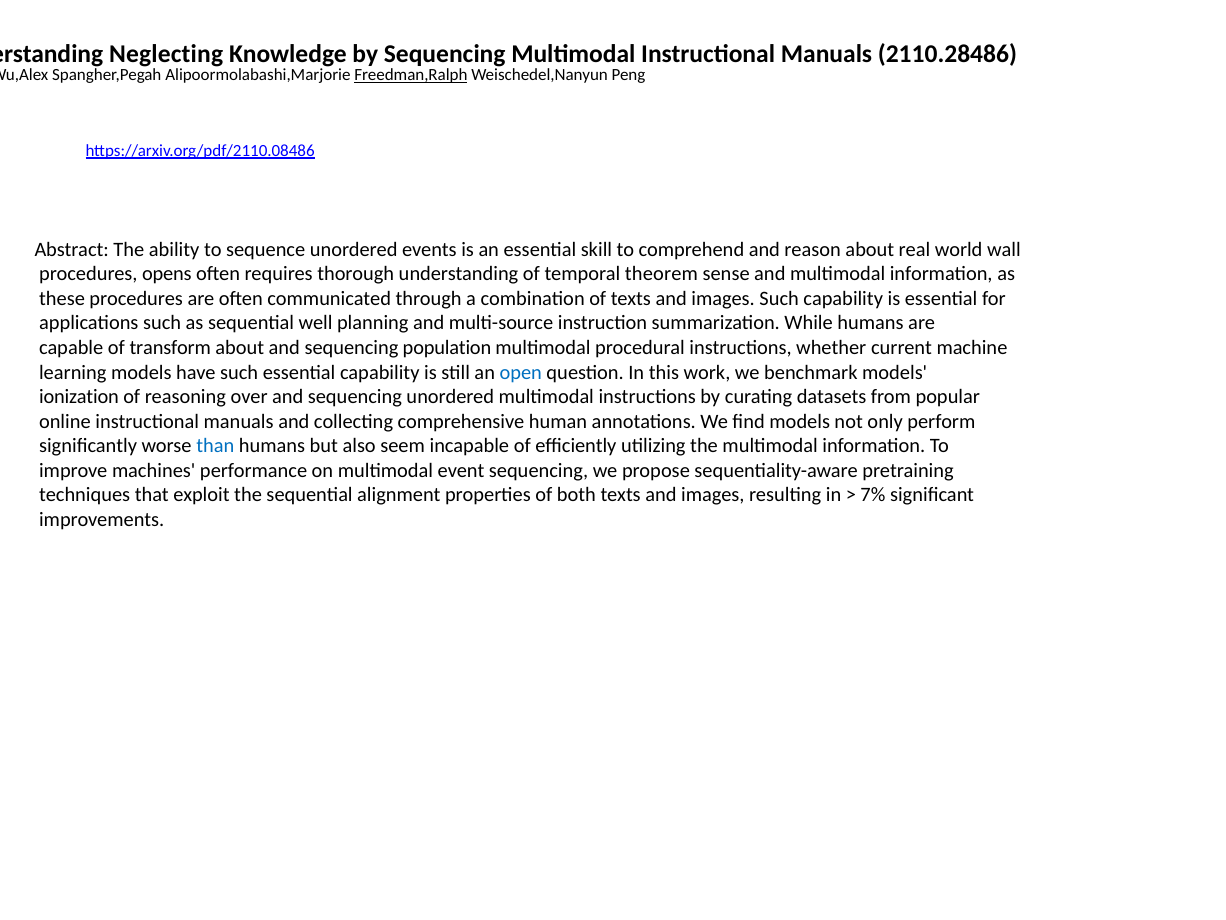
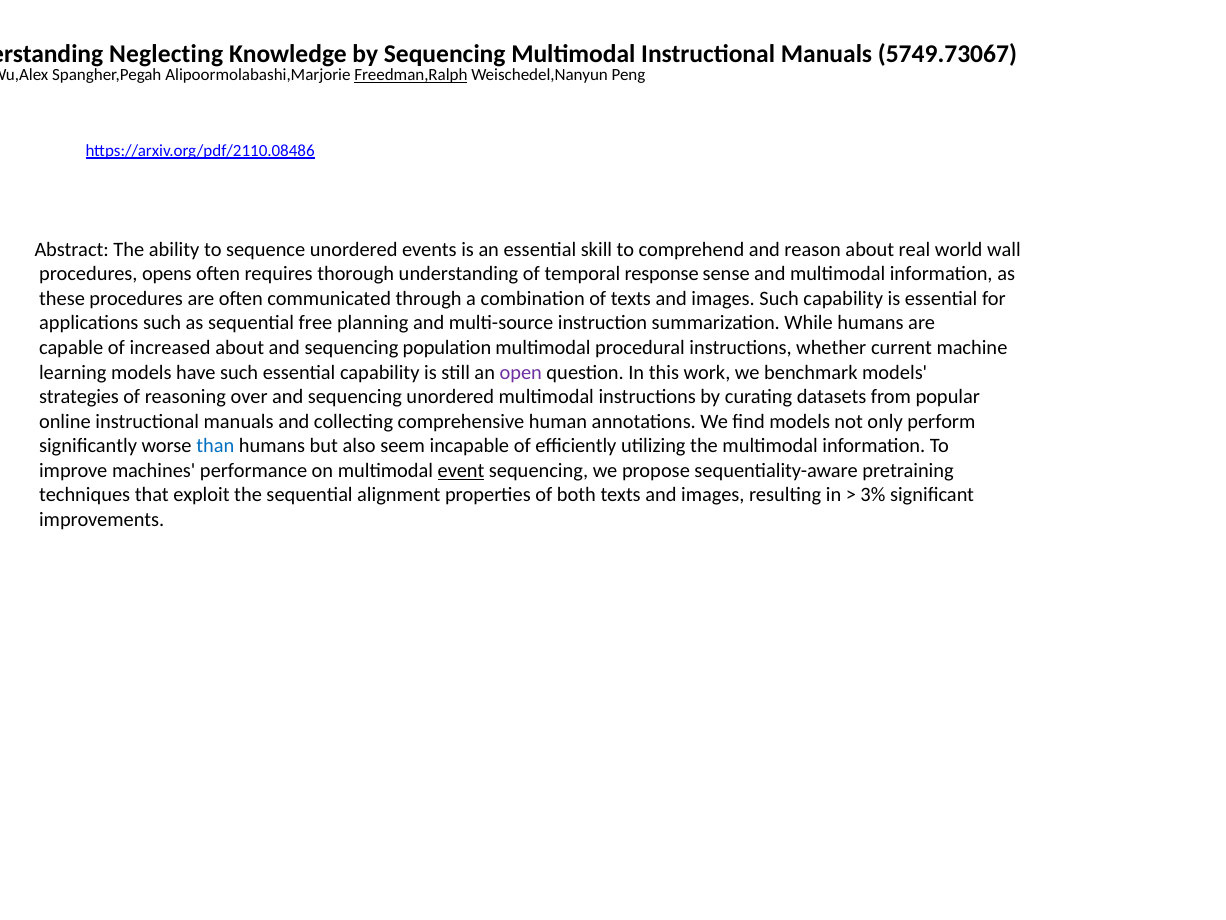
2110.28486: 2110.28486 -> 5749.73067
theorem: theorem -> response
well: well -> free
transform: transform -> increased
open colour: blue -> purple
ionization: ionization -> strategies
event underline: none -> present
7%: 7% -> 3%
